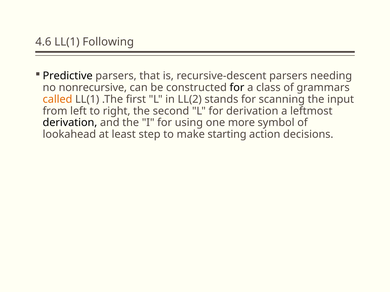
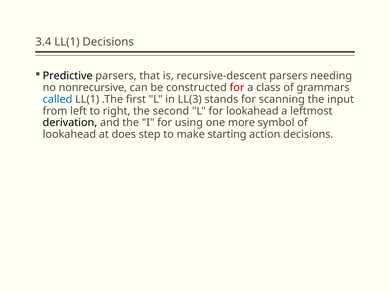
4.6: 4.6 -> 3.4
LL(1 Following: Following -> Decisions
for at (237, 88) colour: black -> red
called colour: orange -> blue
LL(2: LL(2 -> LL(3
for derivation: derivation -> lookahead
least: least -> does
